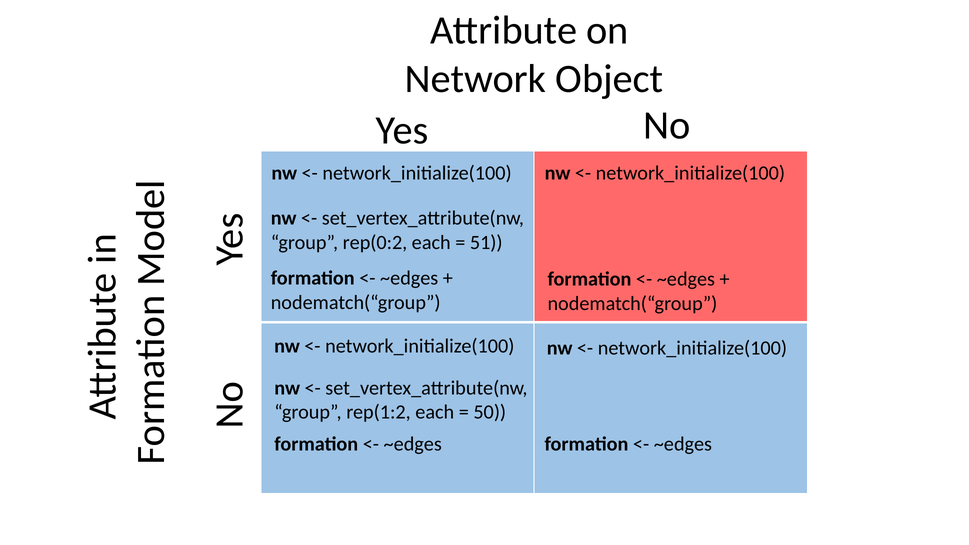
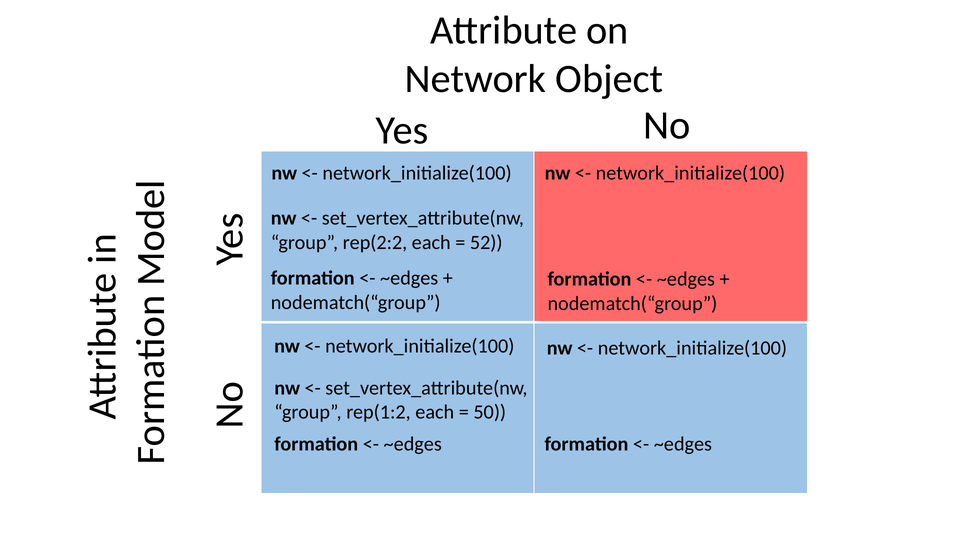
rep(0:2: rep(0:2 -> rep(2:2
51: 51 -> 52
